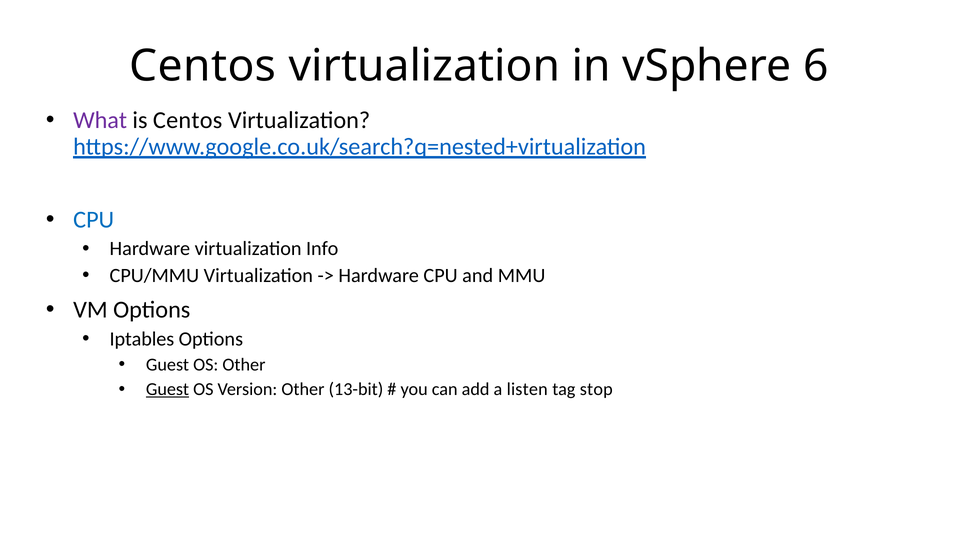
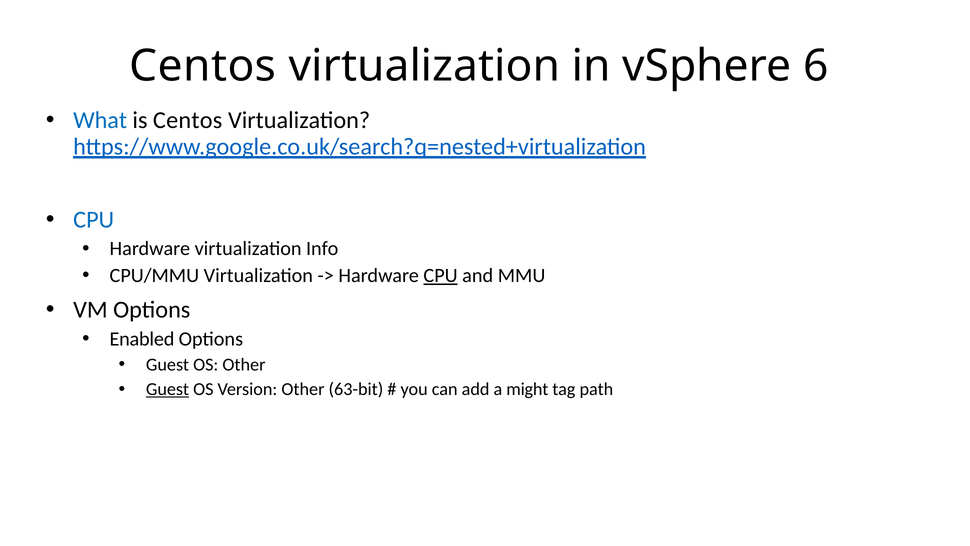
What colour: purple -> blue
CPU at (441, 275) underline: none -> present
Iptables: Iptables -> Enabled
13-bit: 13-bit -> 63-bit
listen: listen -> might
stop: stop -> path
